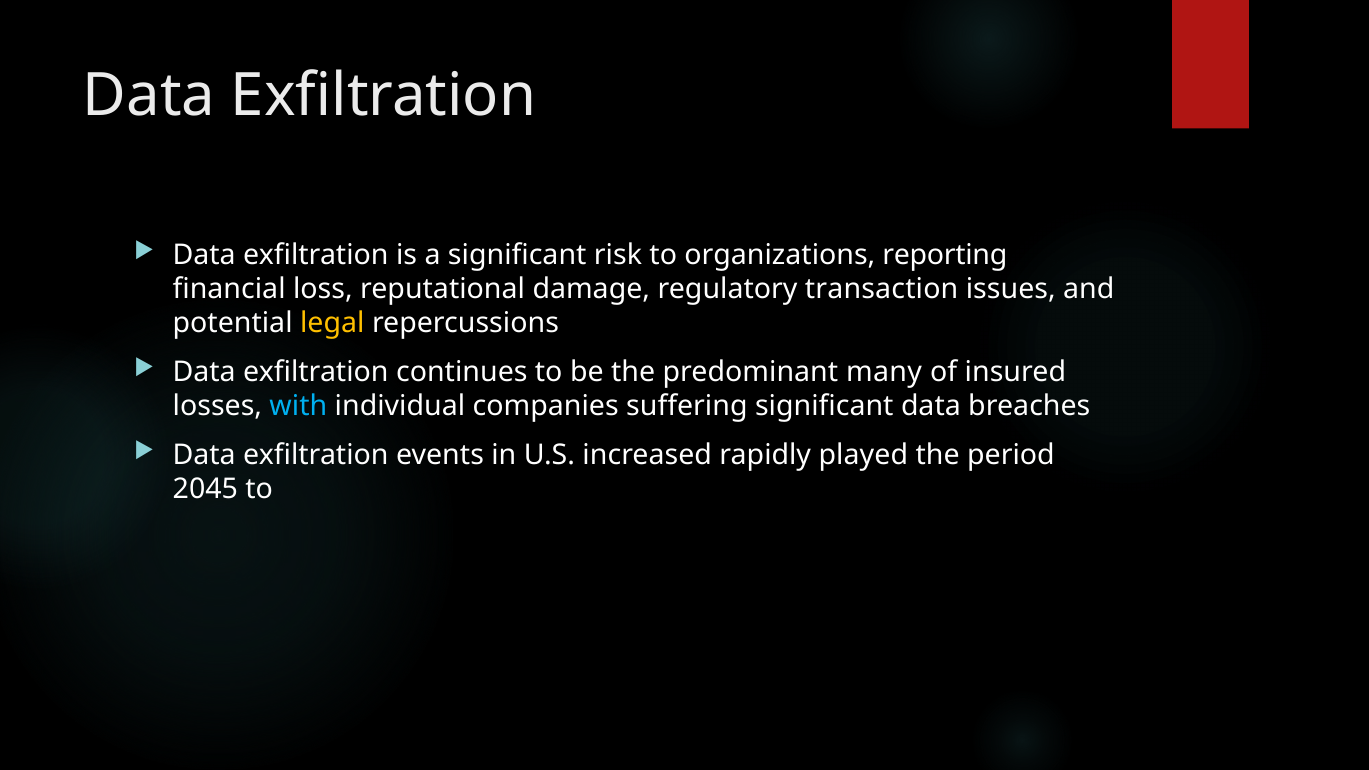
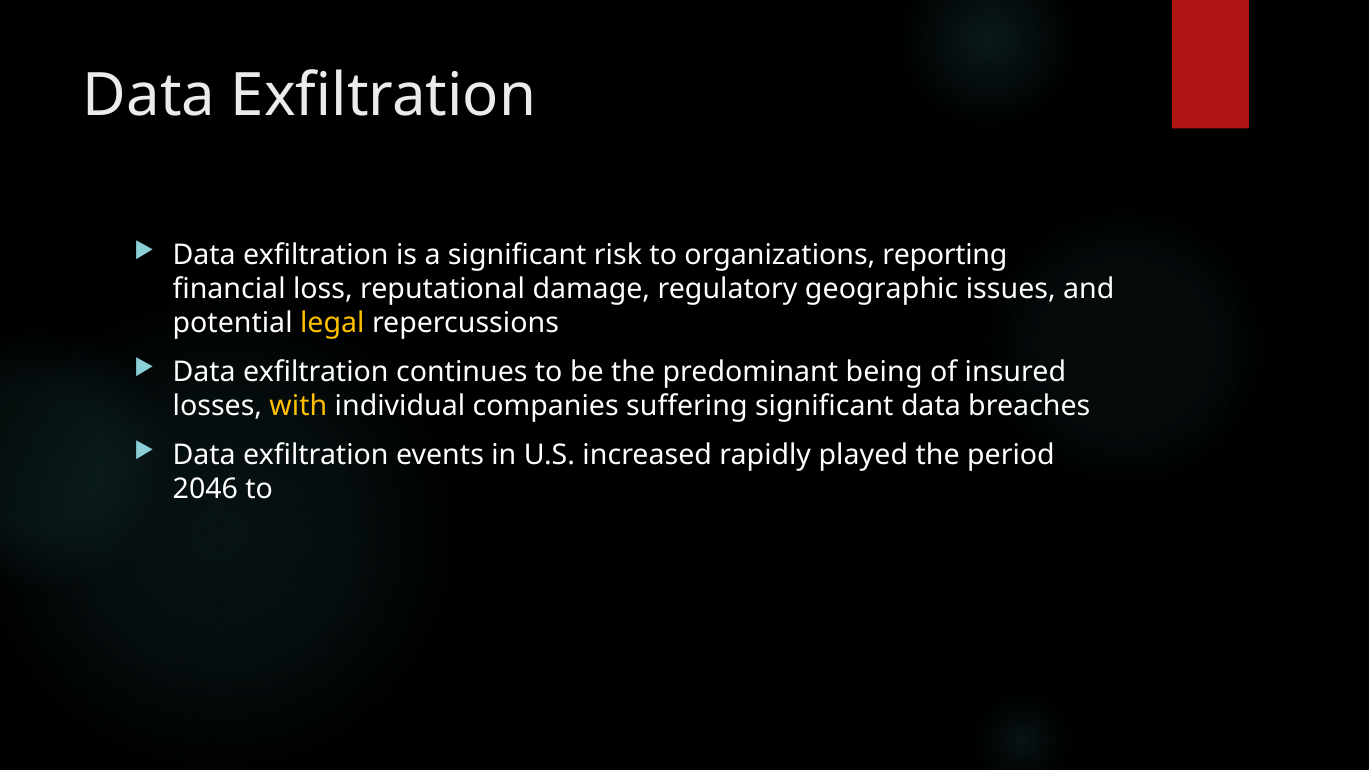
transaction: transaction -> geographic
many: many -> being
with colour: light blue -> yellow
2045: 2045 -> 2046
